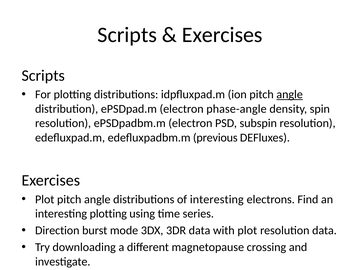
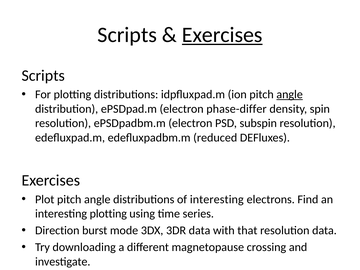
Exercises at (222, 35) underline: none -> present
phase-angle: phase-angle -> phase-differ
previous: previous -> reduced
with plot: plot -> that
